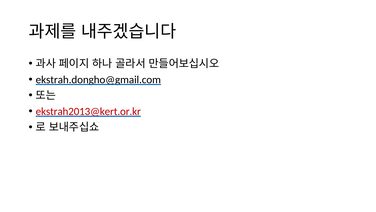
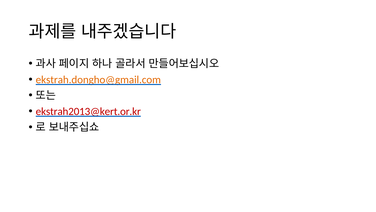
ekstrah.dongho@gmail.com colour: black -> orange
